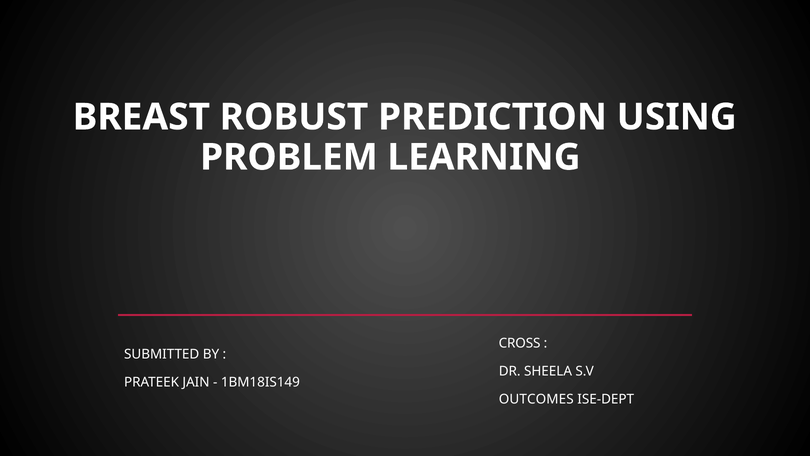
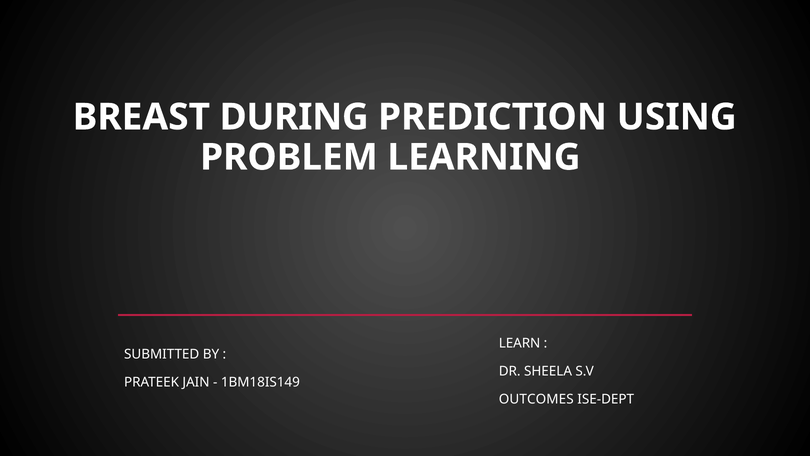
ROBUST: ROBUST -> DURING
CROSS: CROSS -> LEARN
